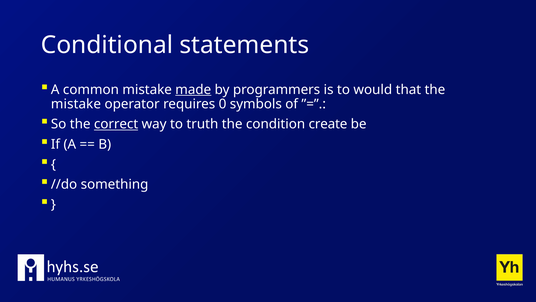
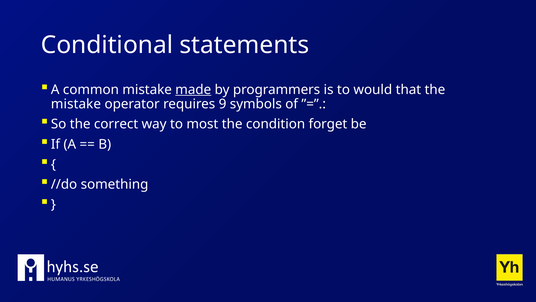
0: 0 -> 9
correct underline: present -> none
truth: truth -> most
create: create -> forget
